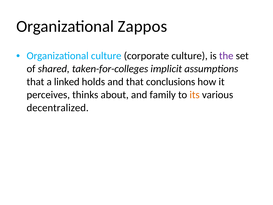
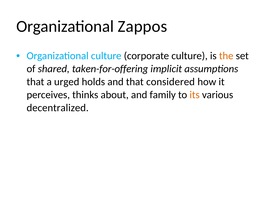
the colour: purple -> orange
taken-for-colleges: taken-for-colleges -> taken-for-offering
linked: linked -> urged
conclusions: conclusions -> considered
